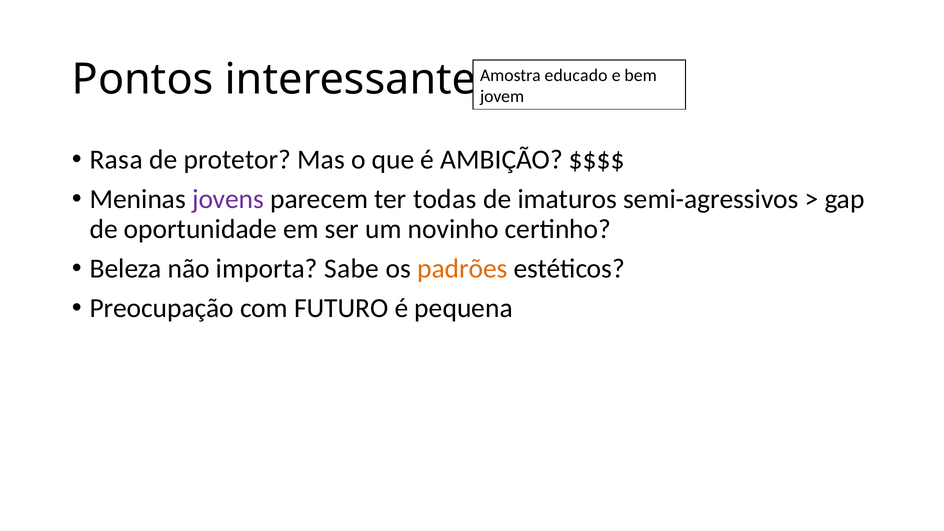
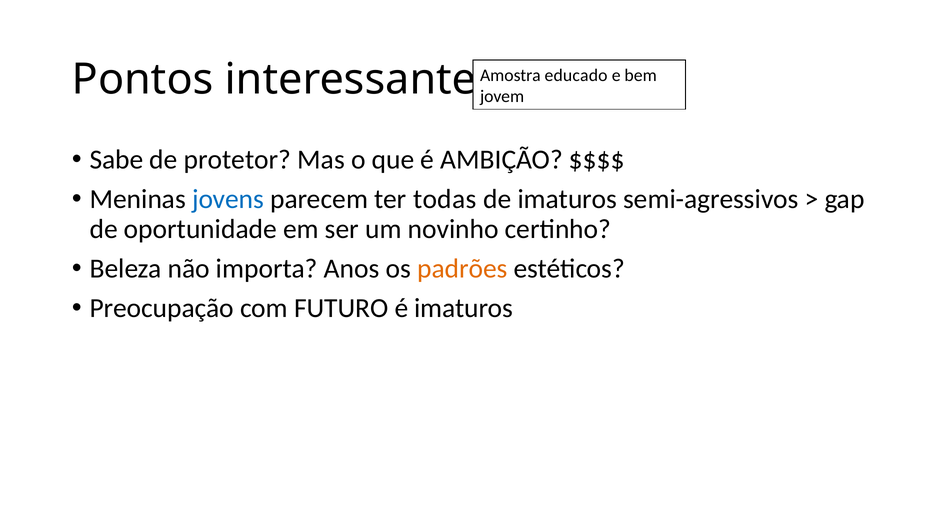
Rasa: Rasa -> Sabe
jovens colour: purple -> blue
Sabe: Sabe -> Anos
é pequena: pequena -> imaturos
